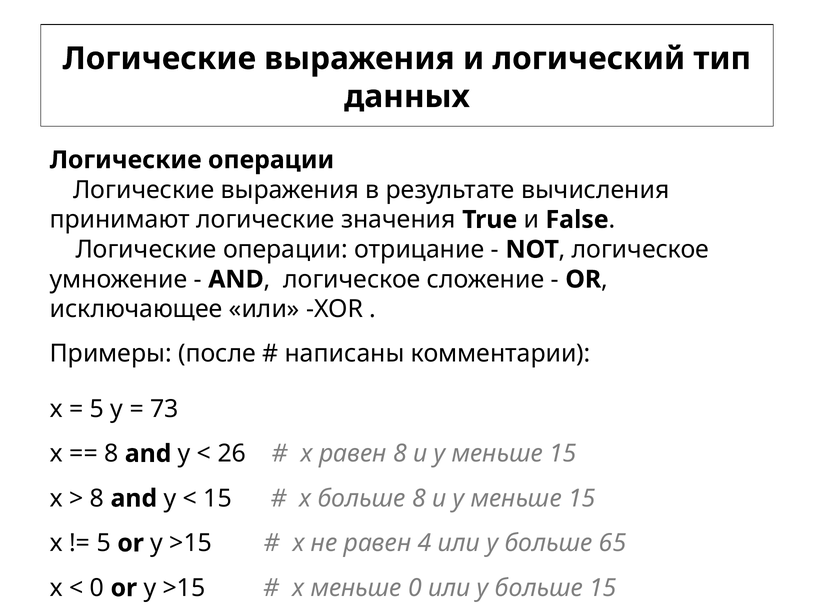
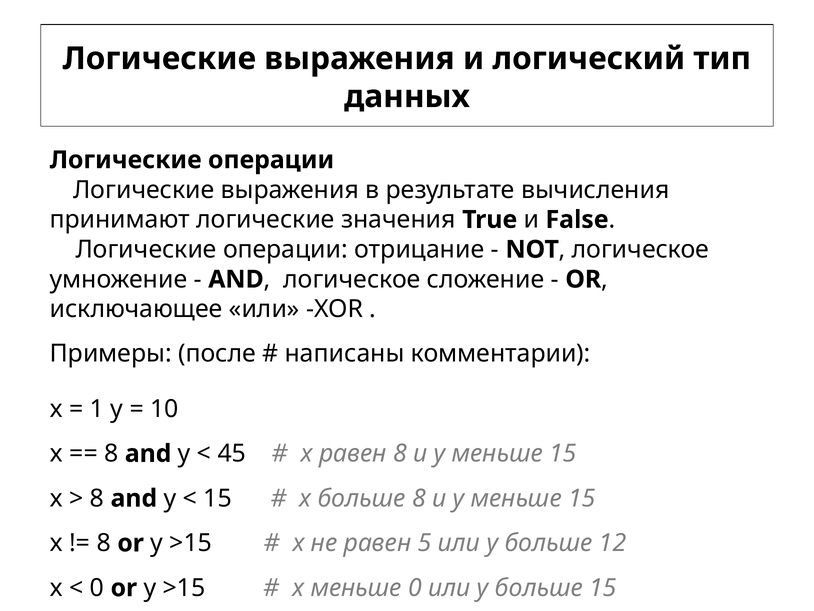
5 at (97, 409): 5 -> 1
73: 73 -> 10
26: 26 -> 45
5 at (104, 543): 5 -> 8
4: 4 -> 5
65: 65 -> 12
